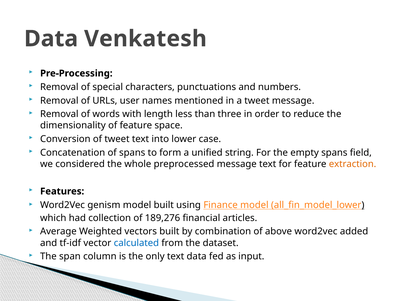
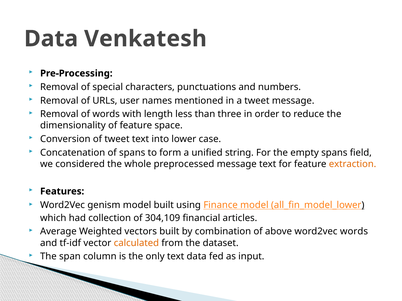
189,276: 189,276 -> 304,109
word2vec added: added -> words
calculated colour: blue -> orange
